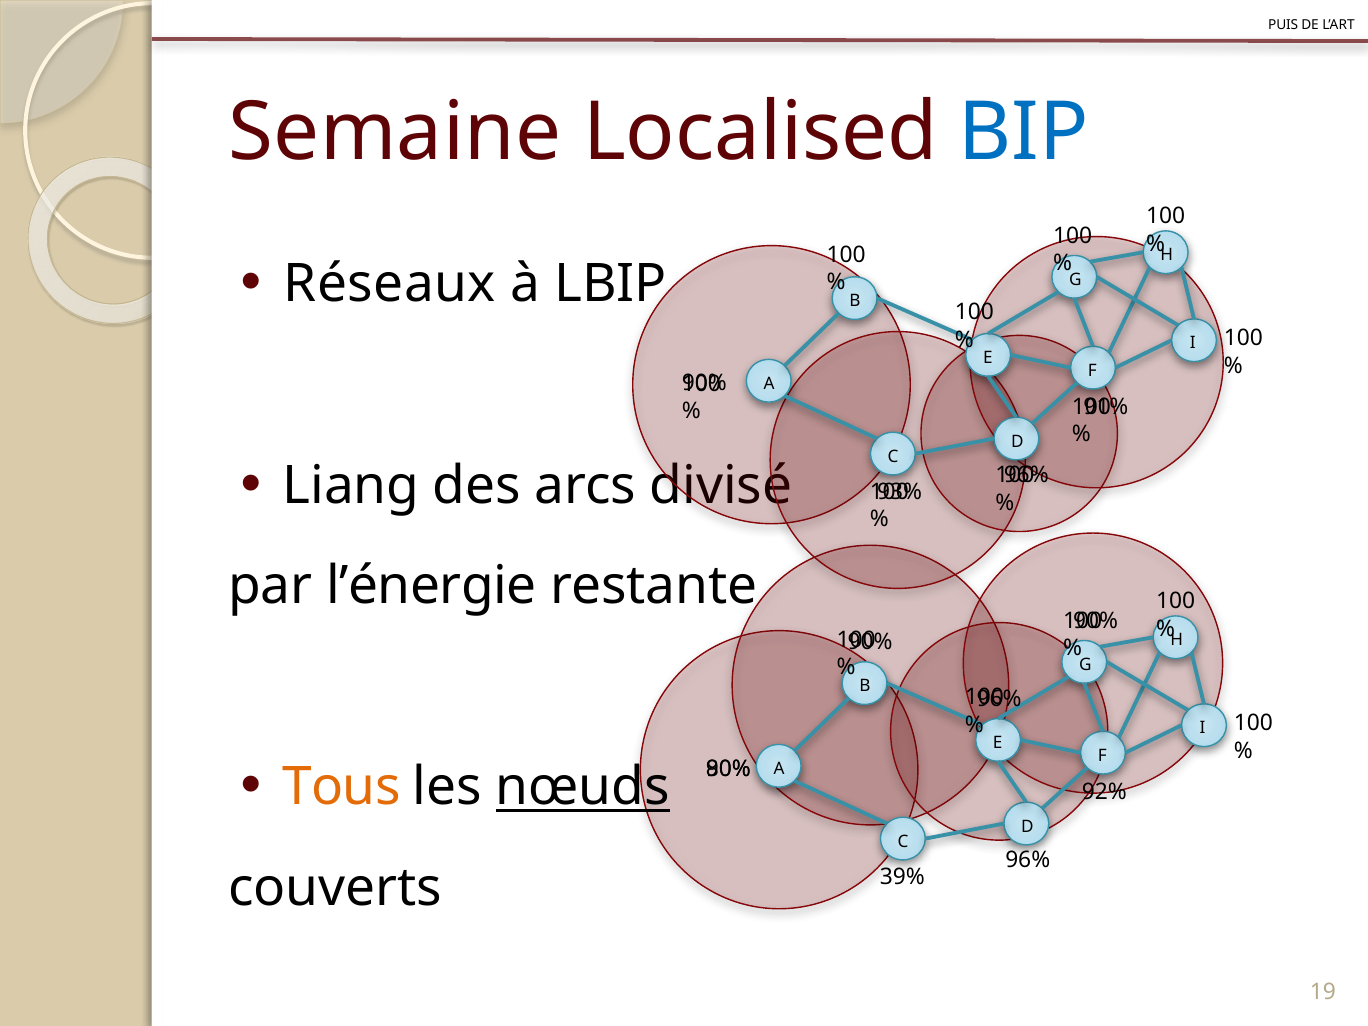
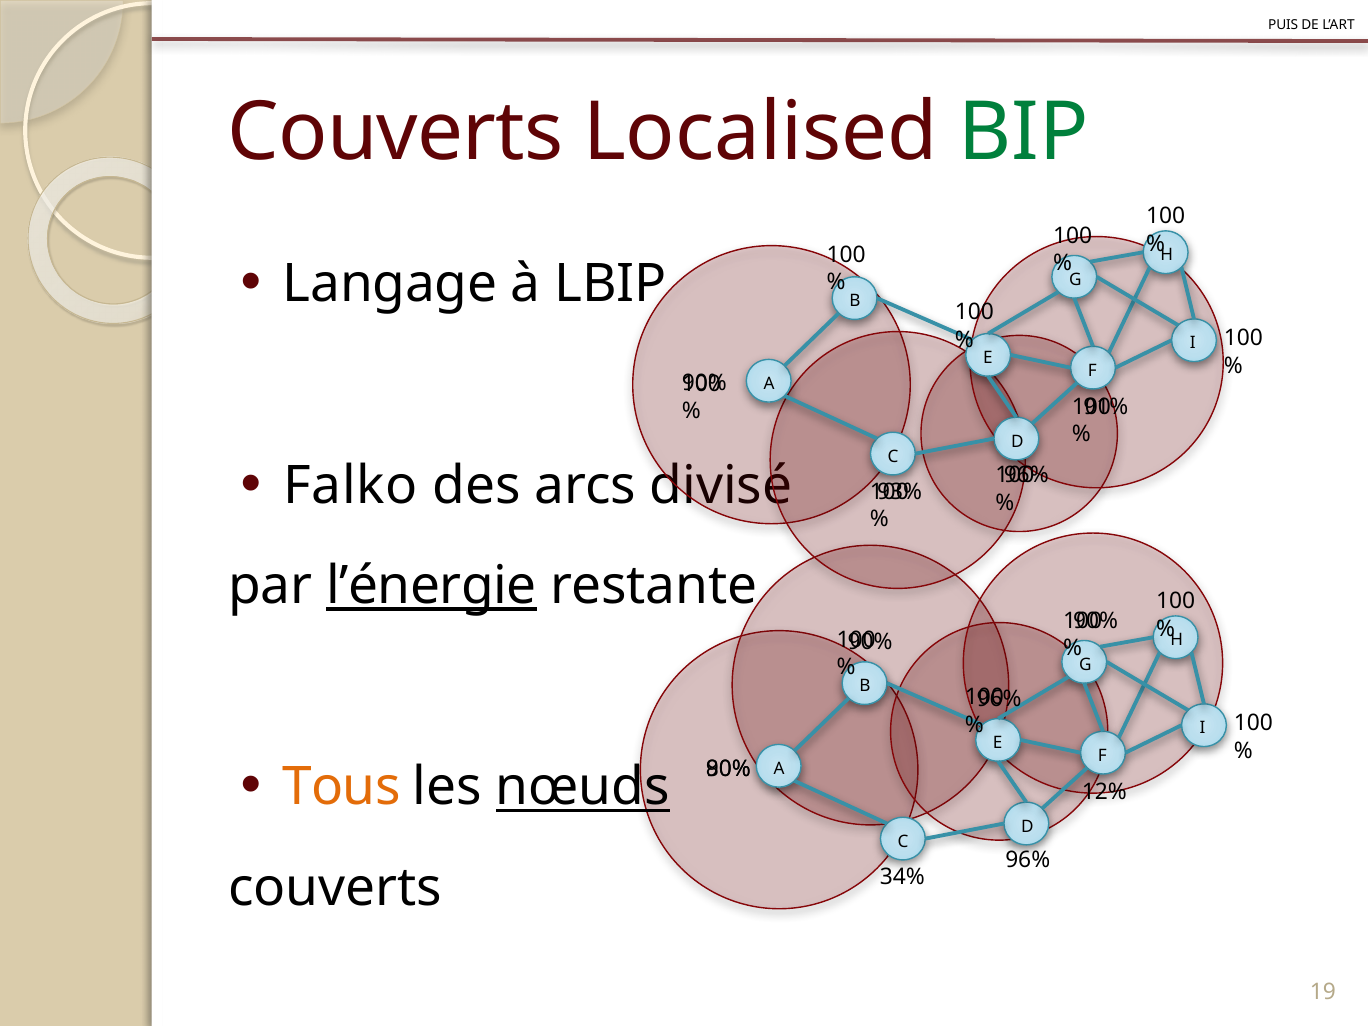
Semaine at (395, 132): Semaine -> Couverts
BIP colour: blue -> green
Réseaux: Réseaux -> Langage
Liang: Liang -> Falko
l’énergie underline: none -> present
92%: 92% -> 12%
39%: 39% -> 34%
